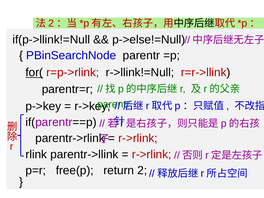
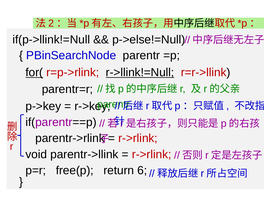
r->llink!=Null underline: none -> present
rlink: rlink -> void
return 2: 2 -> 6
